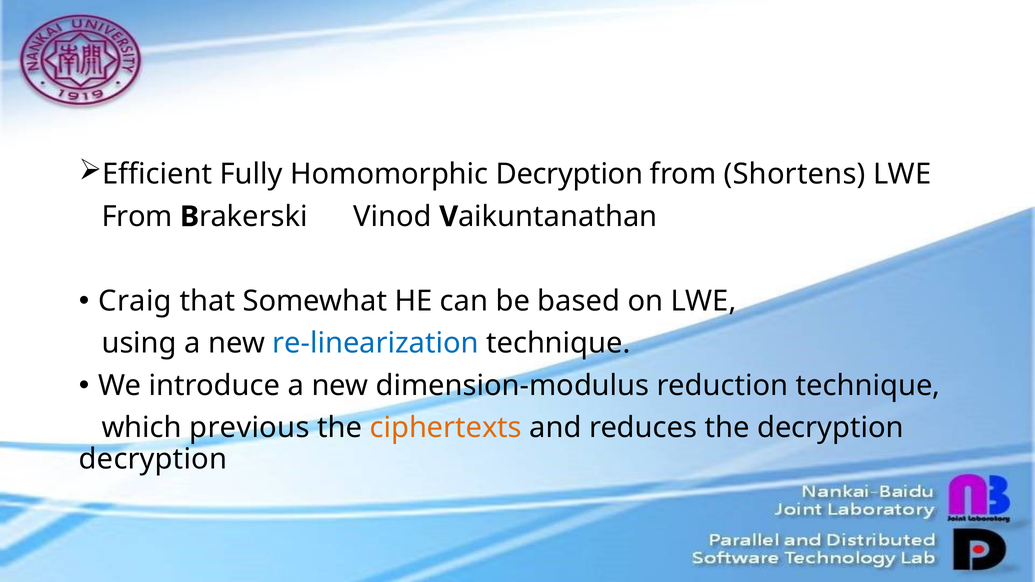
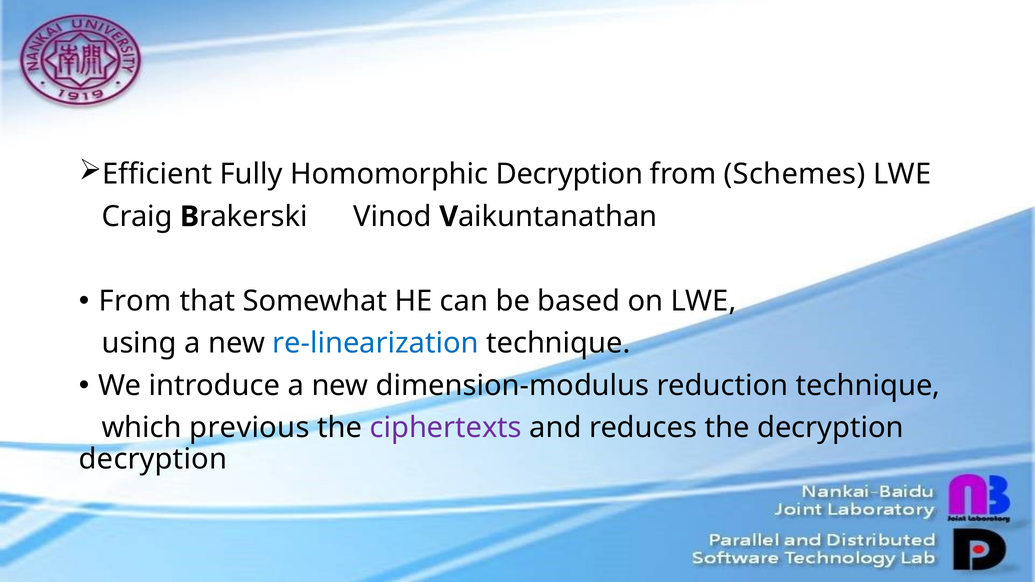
Shortens: Shortens -> Schemes
From at (137, 217): From -> Craig
Craig at (135, 301): Craig -> From
ciphertexts colour: orange -> purple
